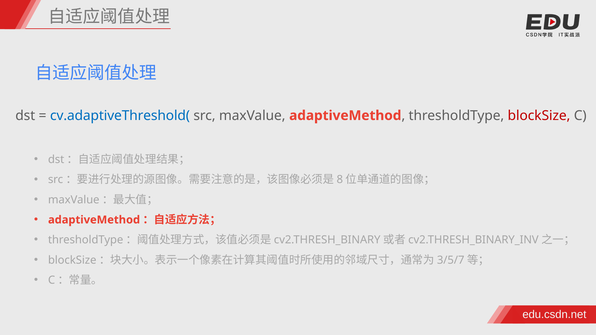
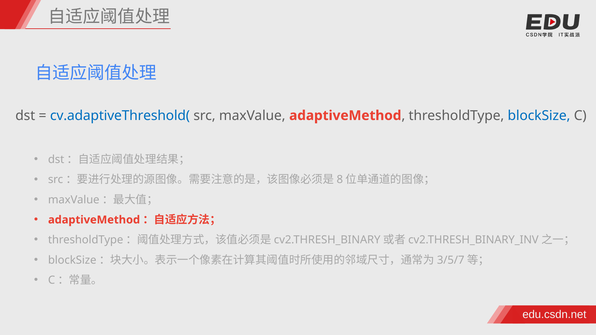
blockSize colour: red -> blue
